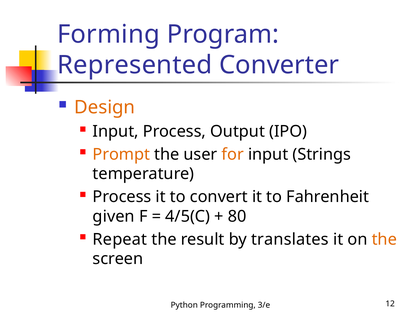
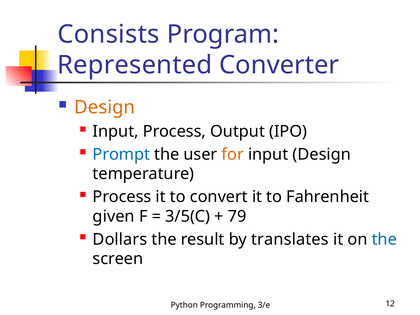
Forming: Forming -> Consists
Prompt colour: orange -> blue
input Strings: Strings -> Design
4/5(C: 4/5(C -> 3/5(C
80: 80 -> 79
Repeat: Repeat -> Dollars
the at (384, 239) colour: orange -> blue
